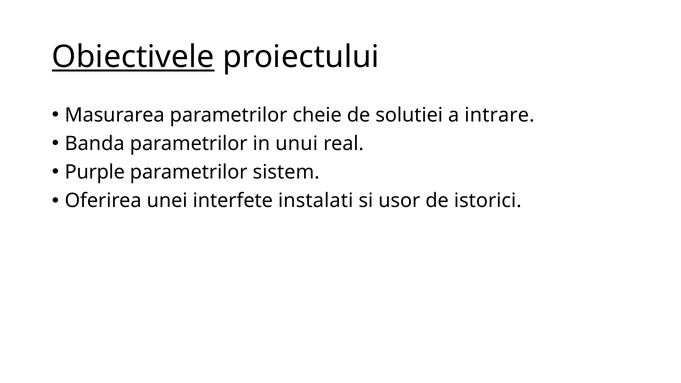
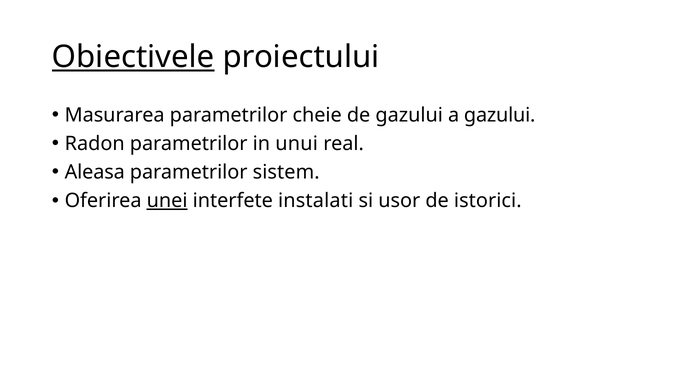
de solutiei: solutiei -> gazului
a intrare: intrare -> gazului
Banda: Banda -> Radon
Purple: Purple -> Aleasa
unei underline: none -> present
